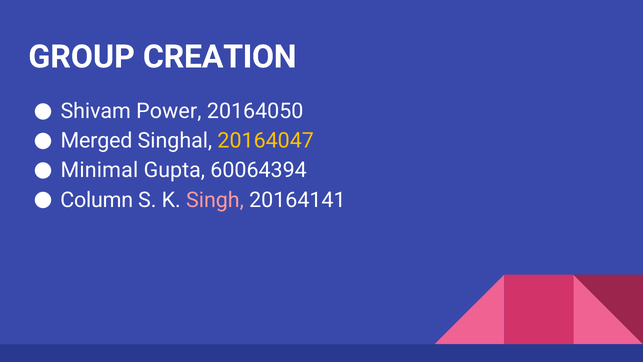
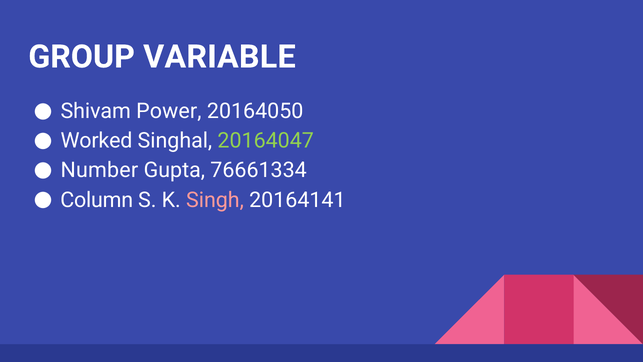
CREATION: CREATION -> VARIABLE
Merged: Merged -> Worked
20164047 colour: yellow -> light green
Minimal: Minimal -> Number
60064394: 60064394 -> 76661334
